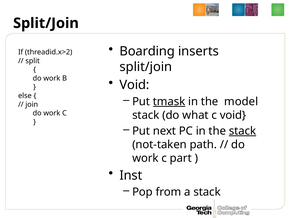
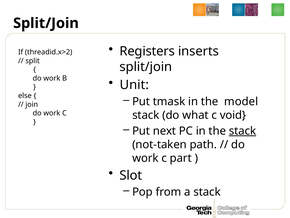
Boarding: Boarding -> Registers
Void at (134, 85): Void -> Unit
tmask underline: present -> none
Inst: Inst -> Slot
